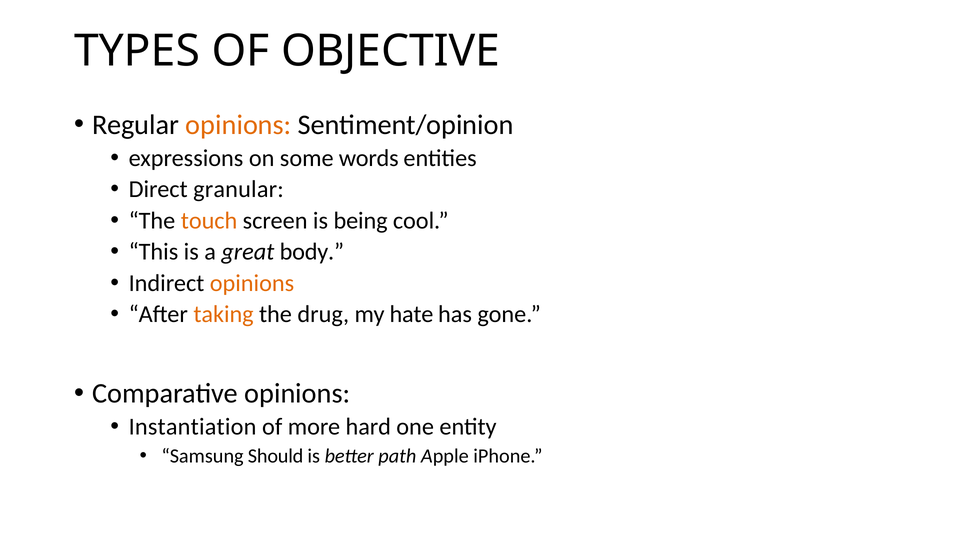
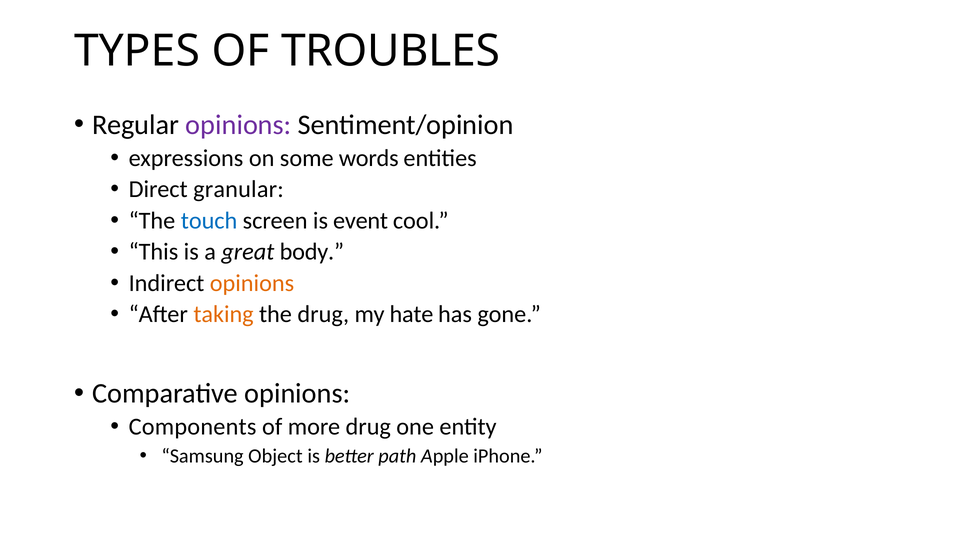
OBJECTIVE: OBJECTIVE -> TROUBLES
opinions at (238, 125) colour: orange -> purple
touch colour: orange -> blue
being: being -> event
Instantiation: Instantiation -> Components
more hard: hard -> drug
Should: Should -> Object
